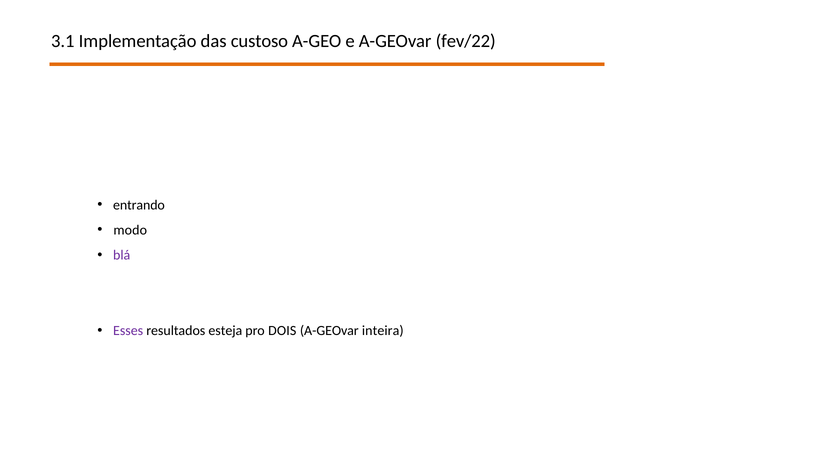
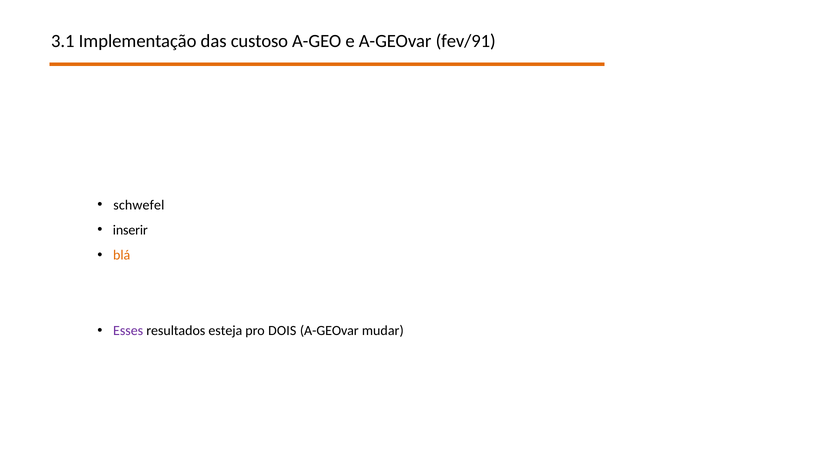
fev/22: fev/22 -> fev/91
entrando: entrando -> schwefel
modo: modo -> inserir
blá colour: purple -> orange
inteira: inteira -> mudar
